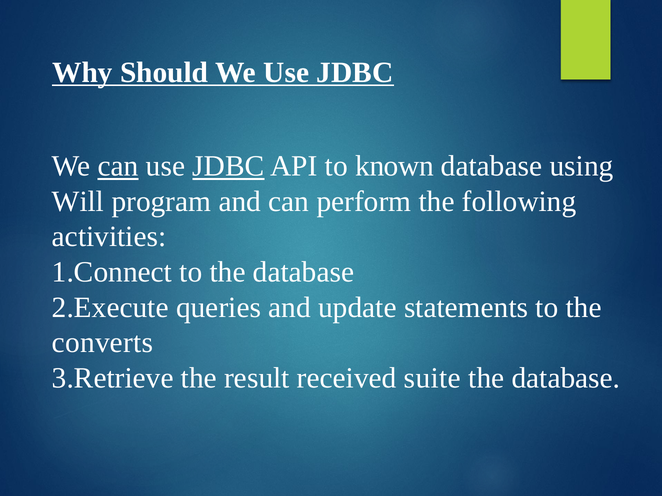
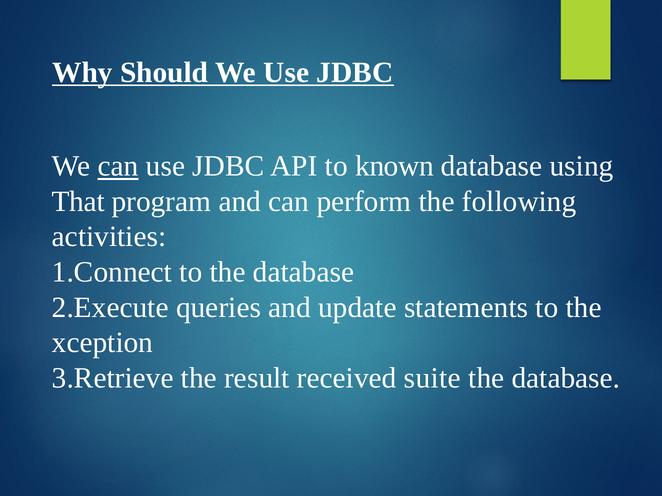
JDBC at (228, 166) underline: present -> none
Will: Will -> That
converts: converts -> xception
